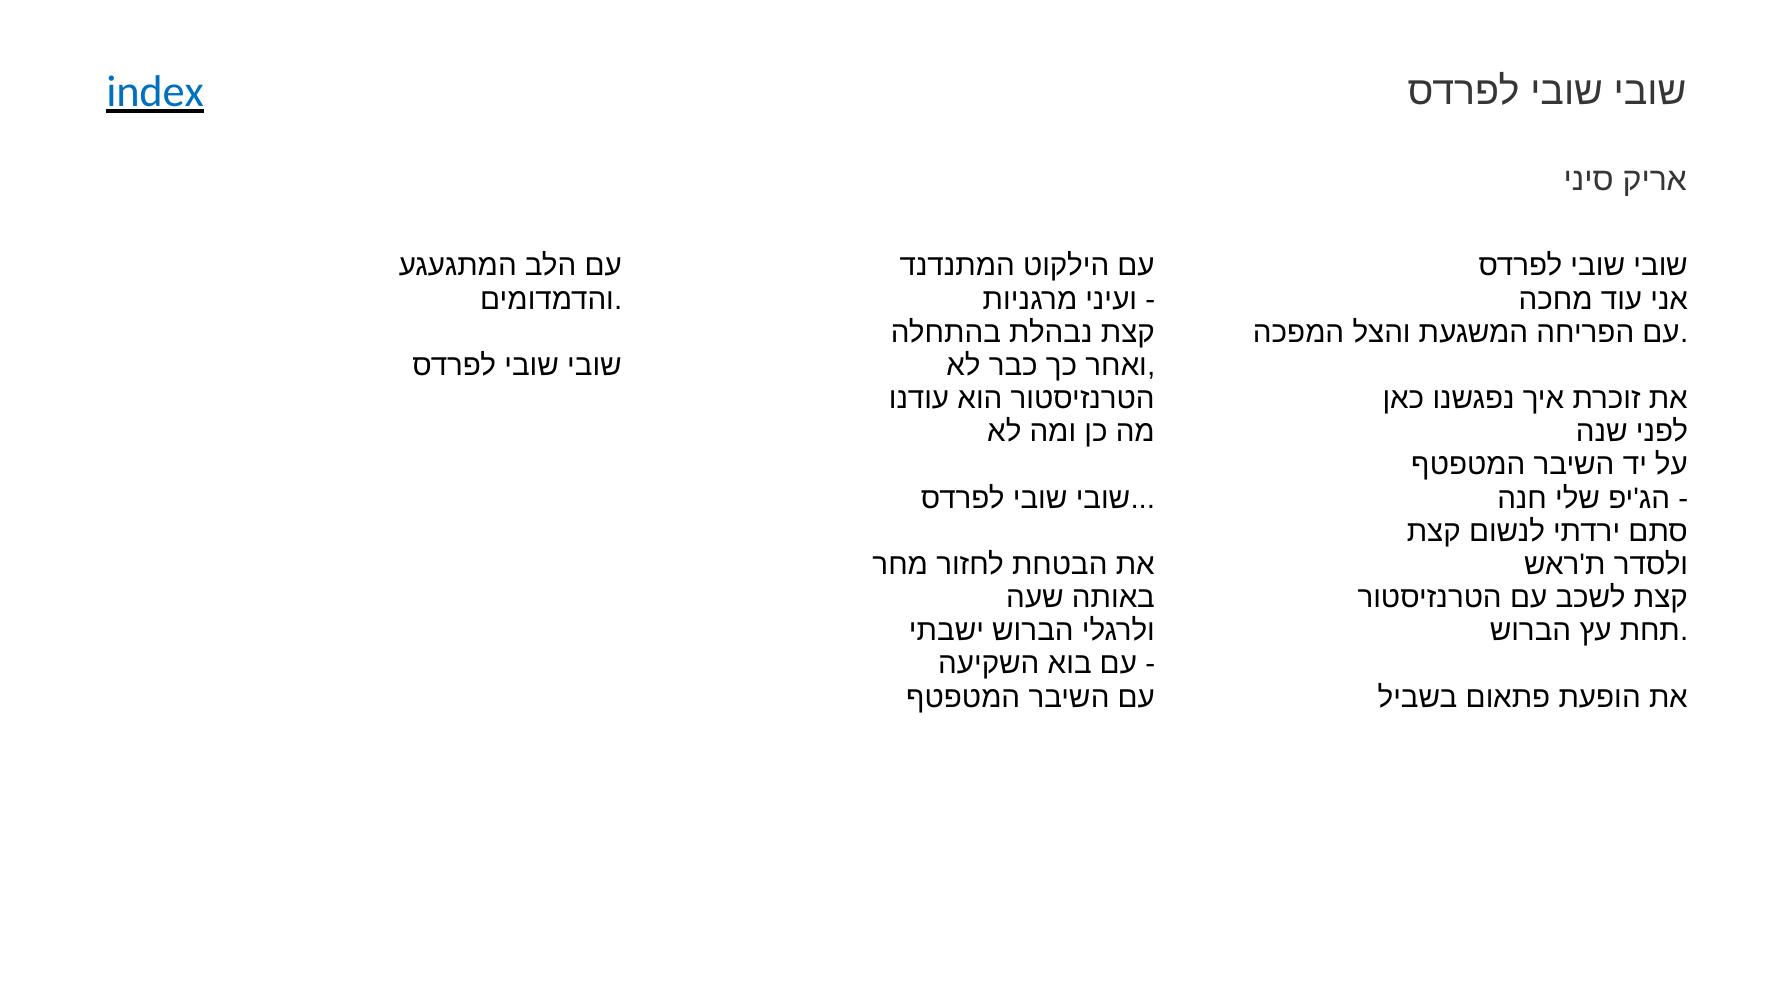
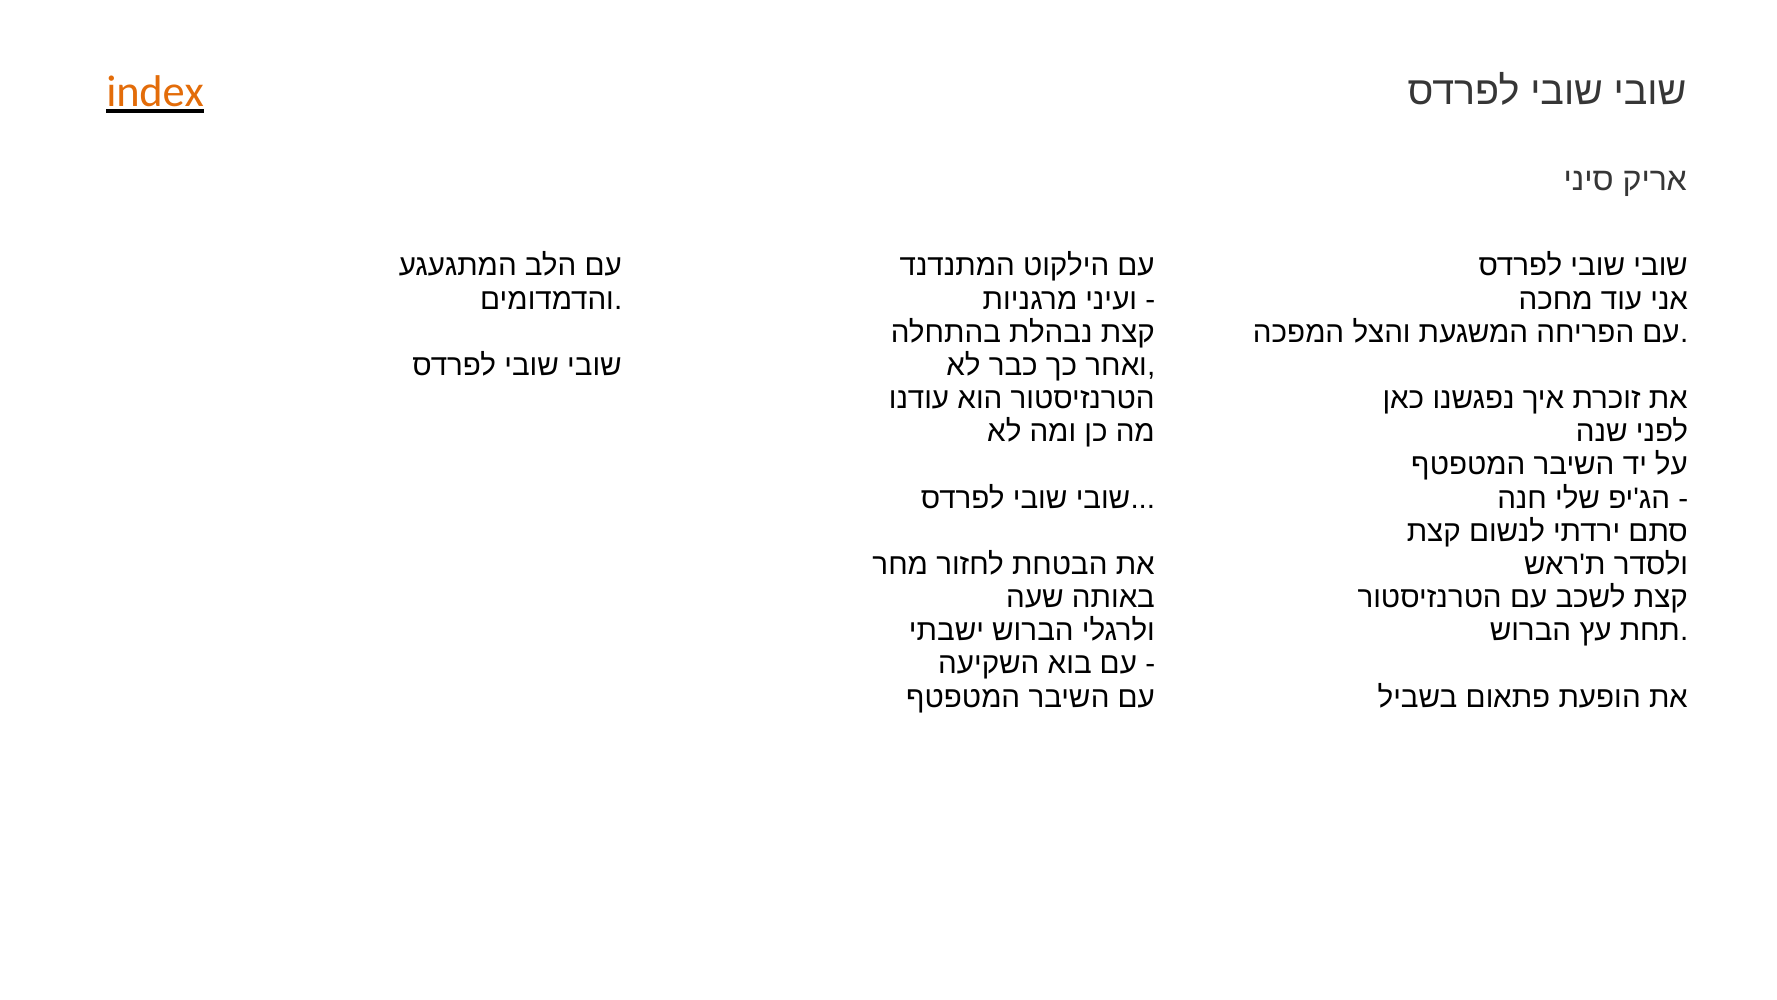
index colour: blue -> orange
